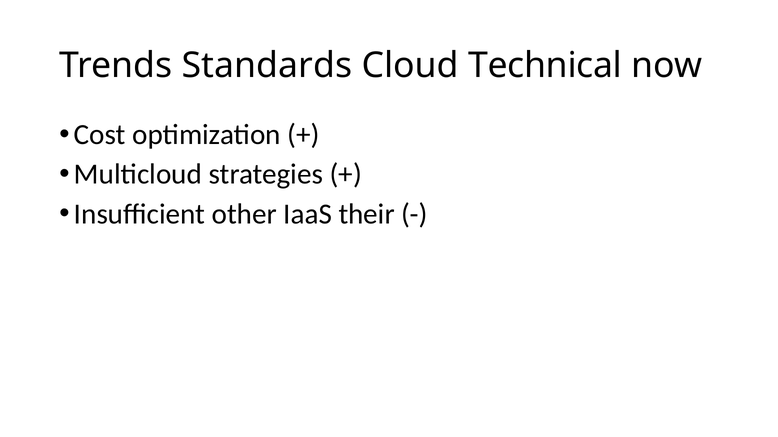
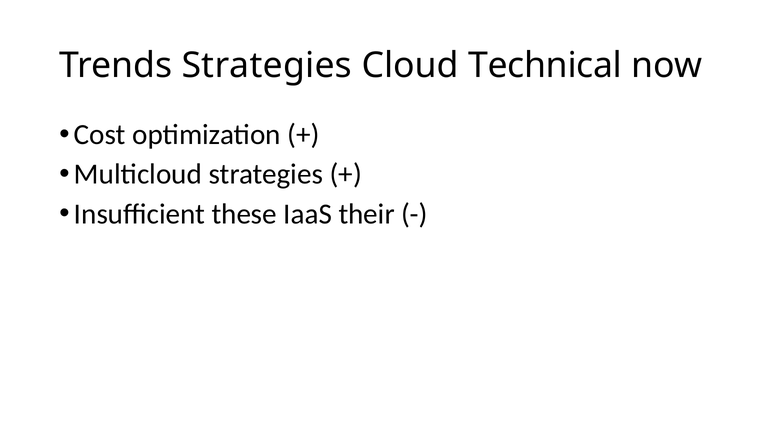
Trends Standards: Standards -> Strategies
other: other -> these
